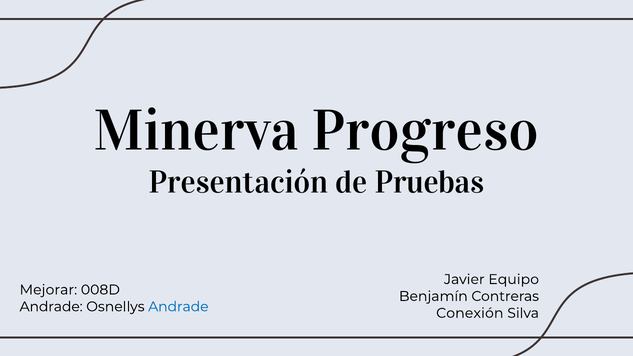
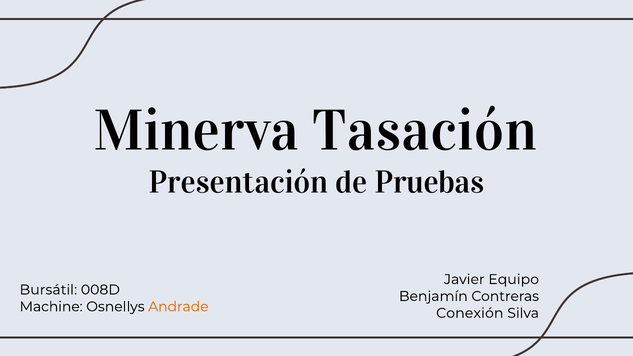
Progreso: Progreso -> Tasación
Mejorar: Mejorar -> Bursátil
Andrade at (51, 307): Andrade -> Machine
Andrade at (178, 307) colour: blue -> orange
